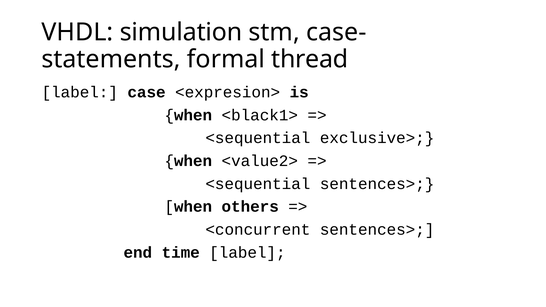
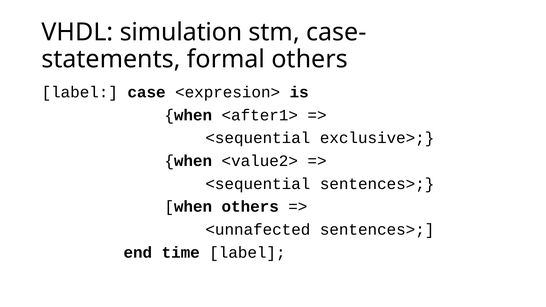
formal thread: thread -> others
<black1>: <black1> -> <after1>
<concurrent: <concurrent -> <unnafected
